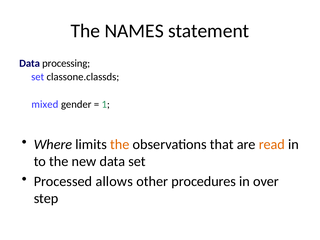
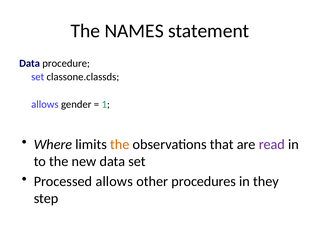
processing: processing -> procedure
mixed at (45, 104): mixed -> allows
read colour: orange -> purple
over: over -> they
